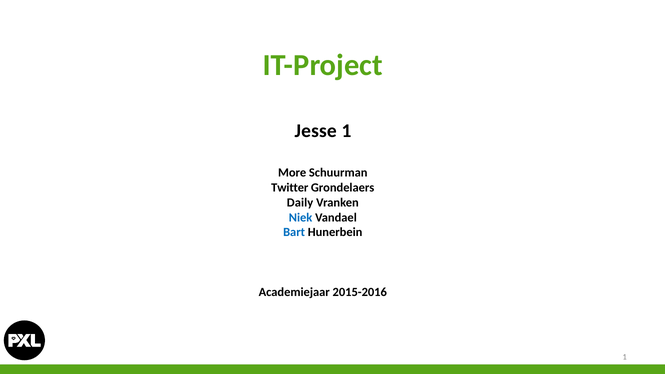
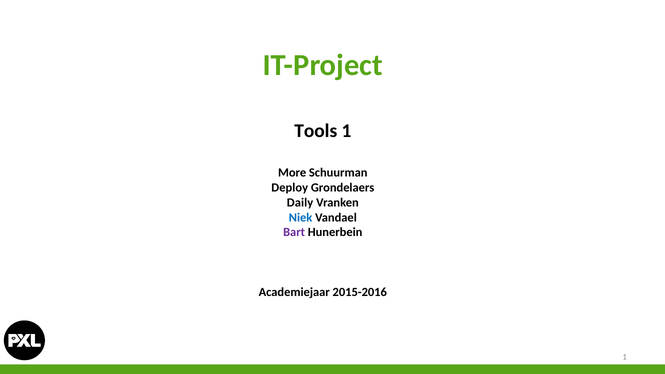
Jesse: Jesse -> Tools
Twitter: Twitter -> Deploy
Bart colour: blue -> purple
